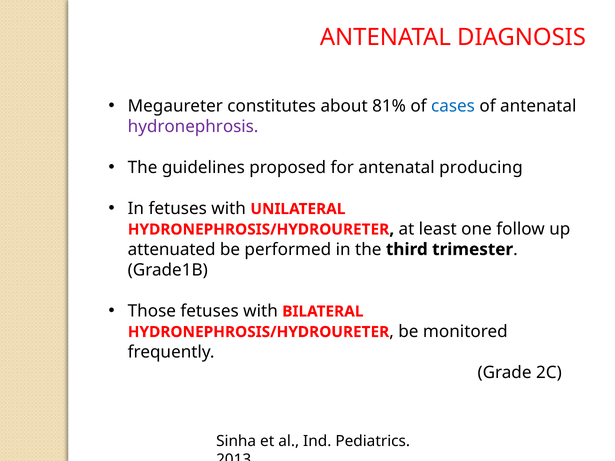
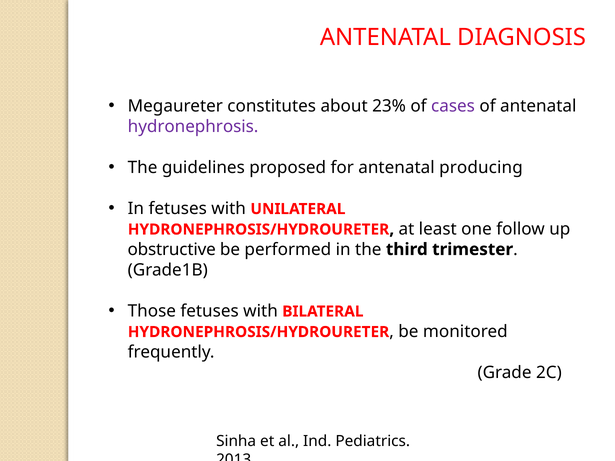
81%: 81% -> 23%
cases colour: blue -> purple
attenuated: attenuated -> obstructive
